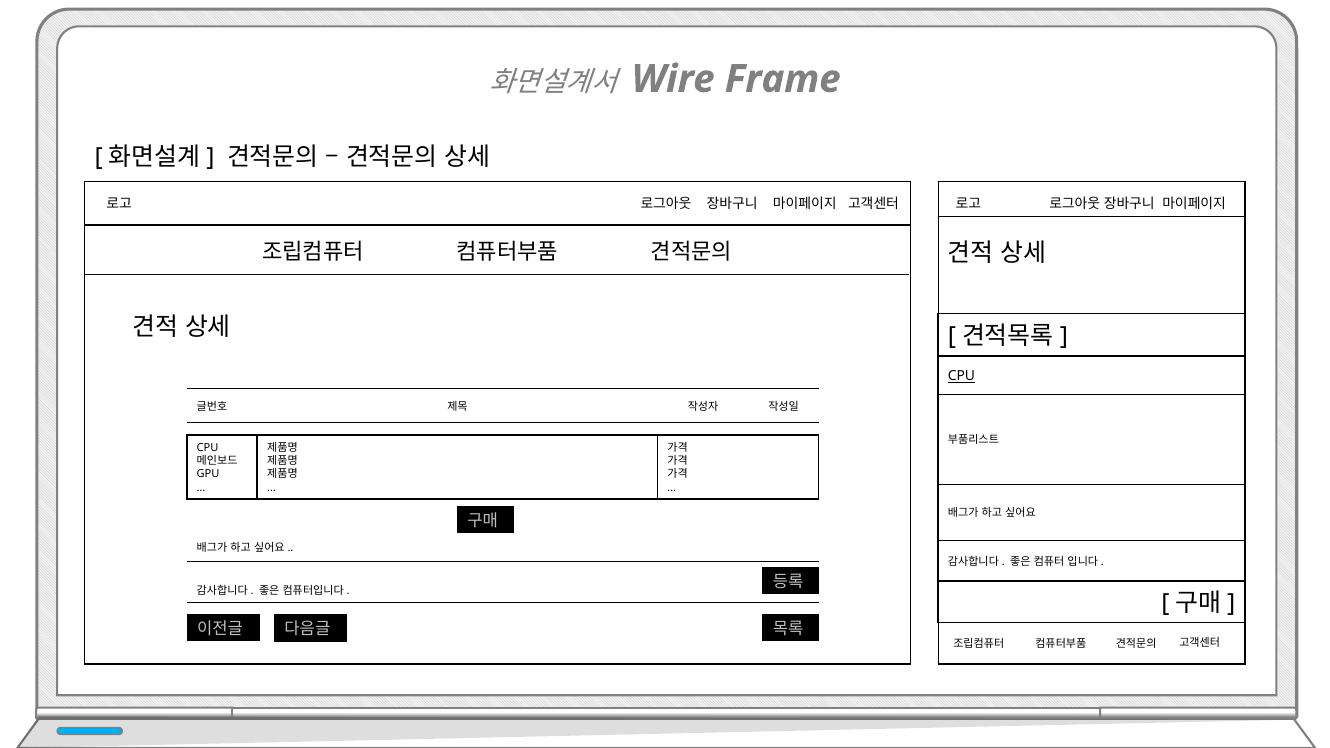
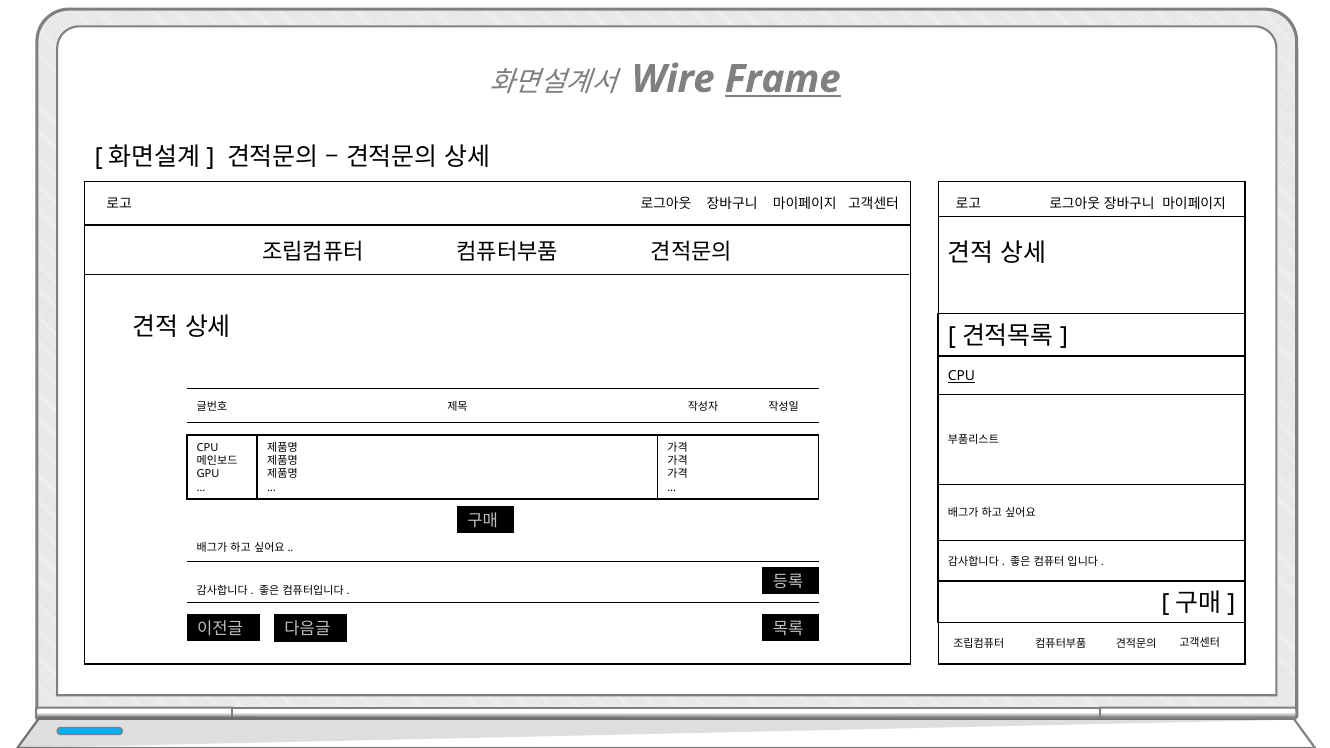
Frame underline: none -> present
